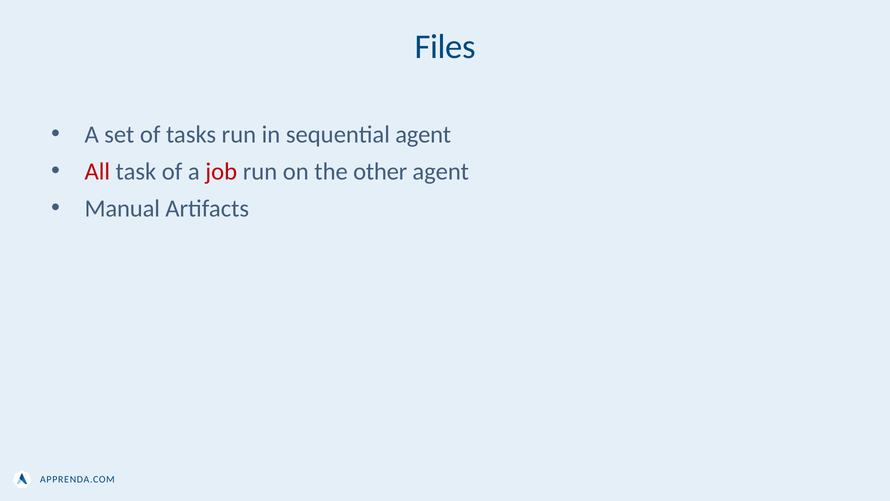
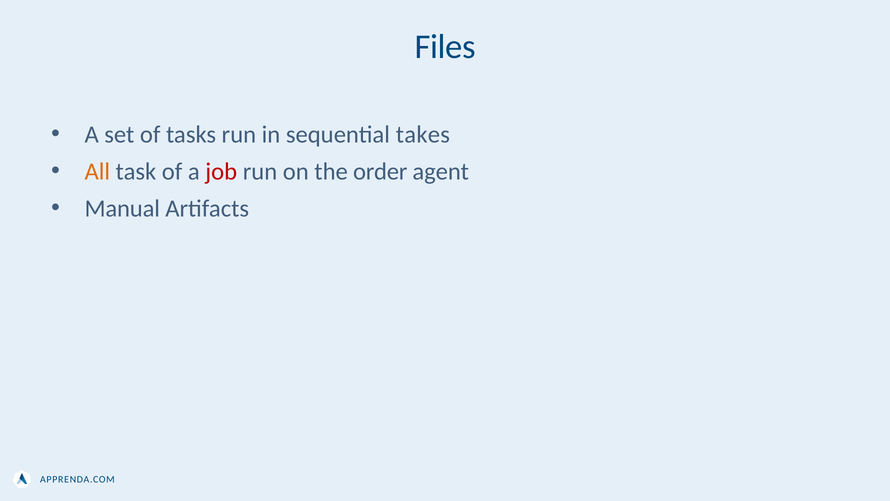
sequential agent: agent -> takes
All colour: red -> orange
other: other -> order
